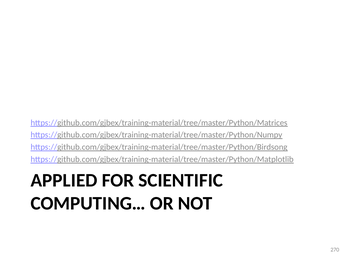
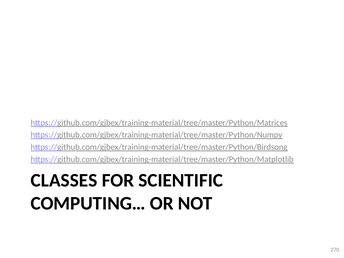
APPLIED: APPLIED -> CLASSES
